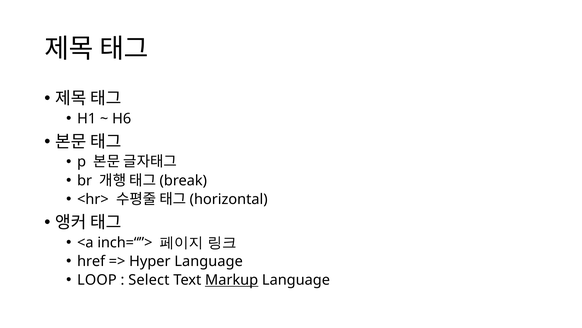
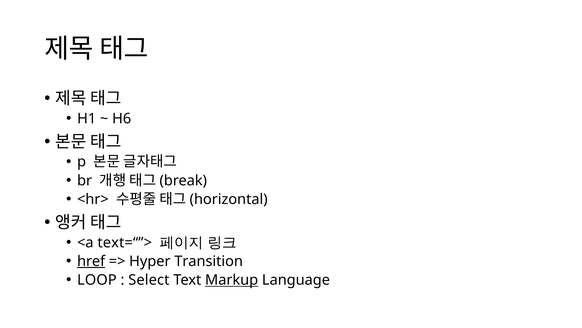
inch=“”>: inch=“”> -> text=“”>
href underline: none -> present
Hyper Language: Language -> Transition
